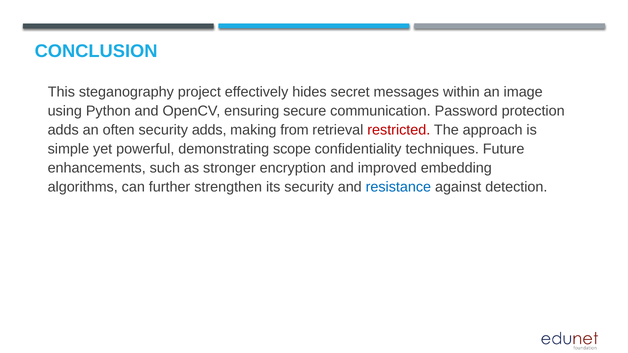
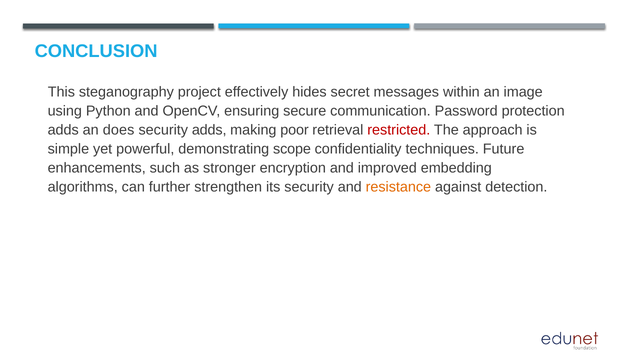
often: often -> does
from: from -> poor
resistance colour: blue -> orange
